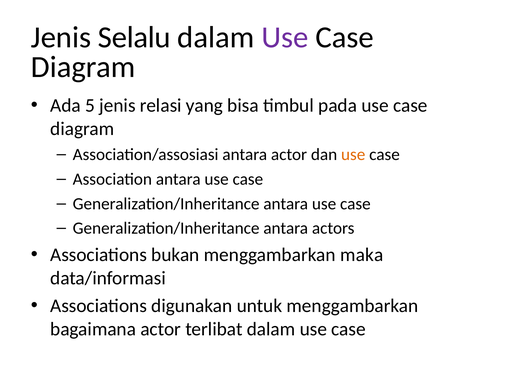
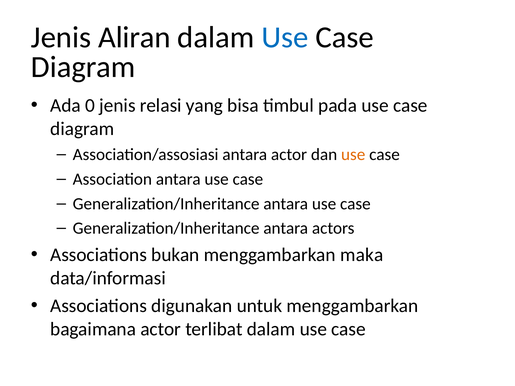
Selalu: Selalu -> Aliran
Use at (285, 37) colour: purple -> blue
5: 5 -> 0
